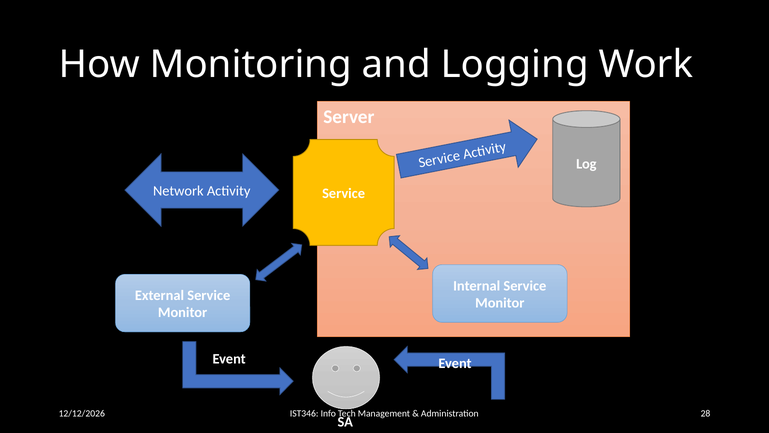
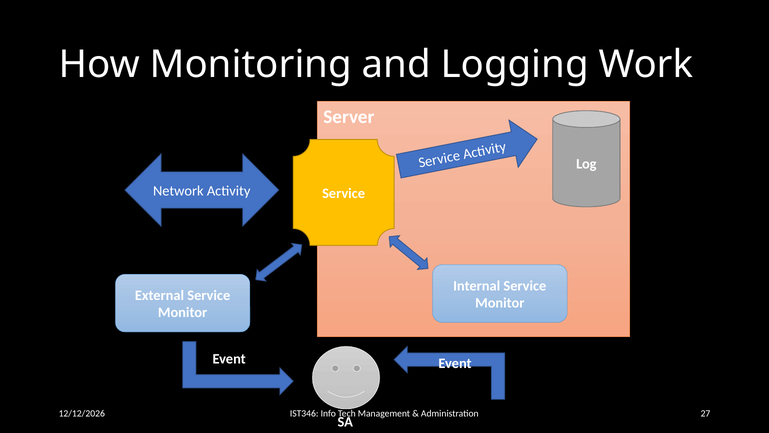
28: 28 -> 27
